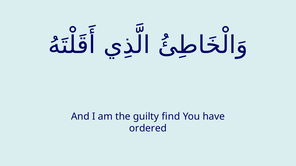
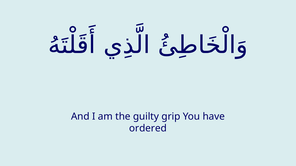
find: find -> grip
